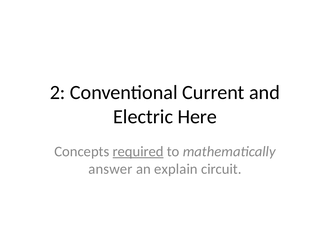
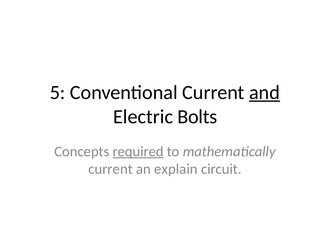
2: 2 -> 5
and underline: none -> present
Here: Here -> Bolts
answer at (110, 169): answer -> current
